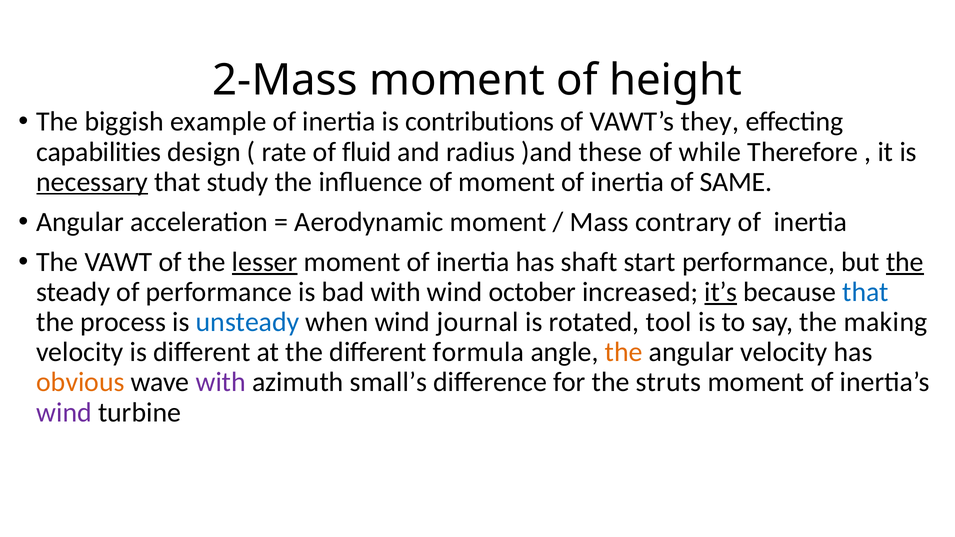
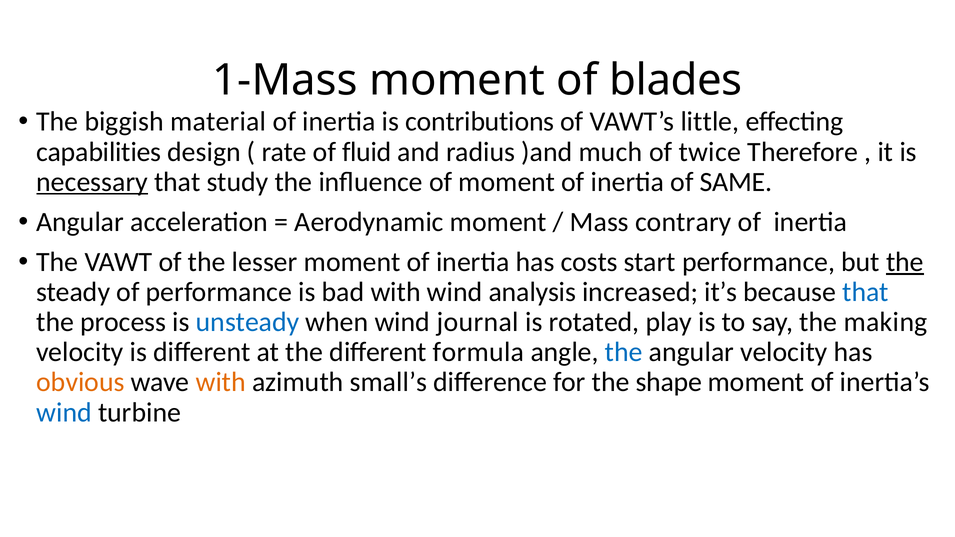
2-Mass: 2-Mass -> 1-Mass
height: height -> blades
example: example -> material
they: they -> little
these: these -> much
while: while -> twice
lesser underline: present -> none
shaft: shaft -> costs
october: october -> analysis
it’s underline: present -> none
tool: tool -> play
the at (624, 352) colour: orange -> blue
with at (221, 382) colour: purple -> orange
struts: struts -> shape
wind at (64, 413) colour: purple -> blue
